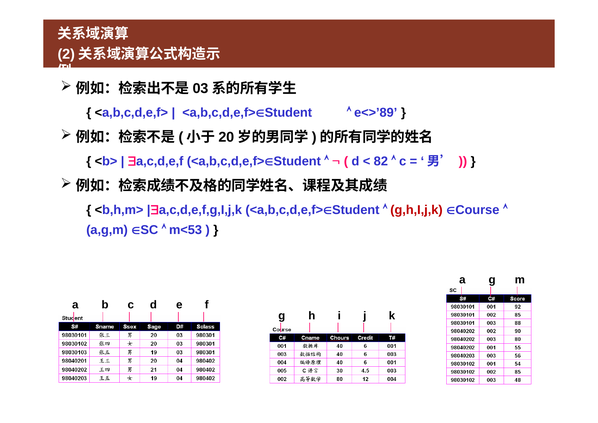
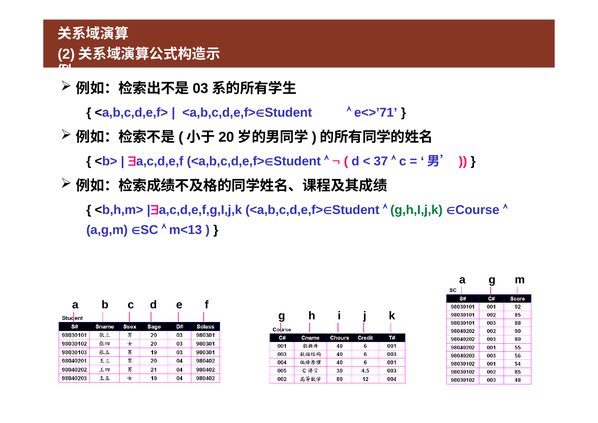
e<>’89: e<>’89 -> e<>’71
82: 82 -> 37
g,h,I,j,k colour: red -> green
m<53: m<53 -> m<13
